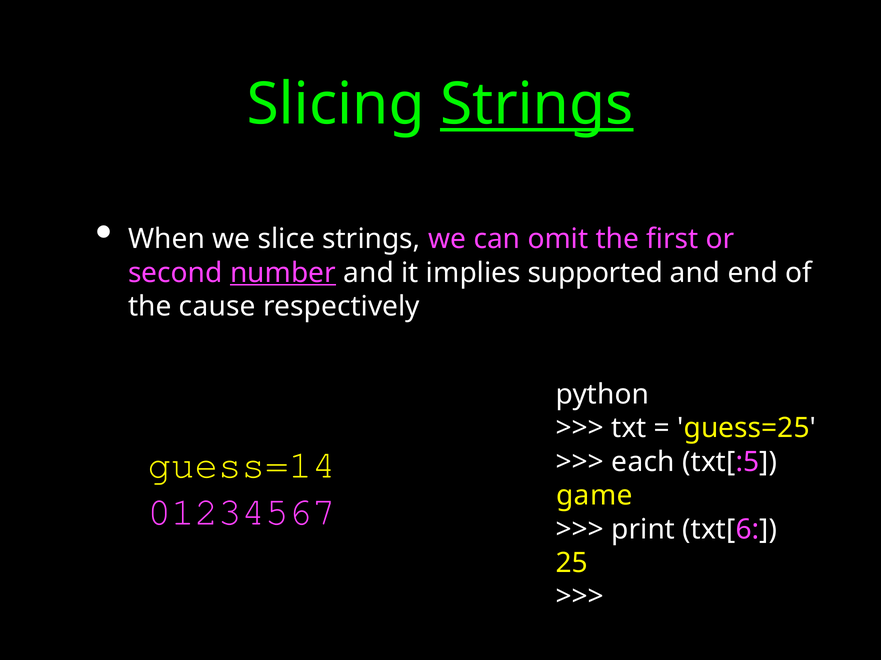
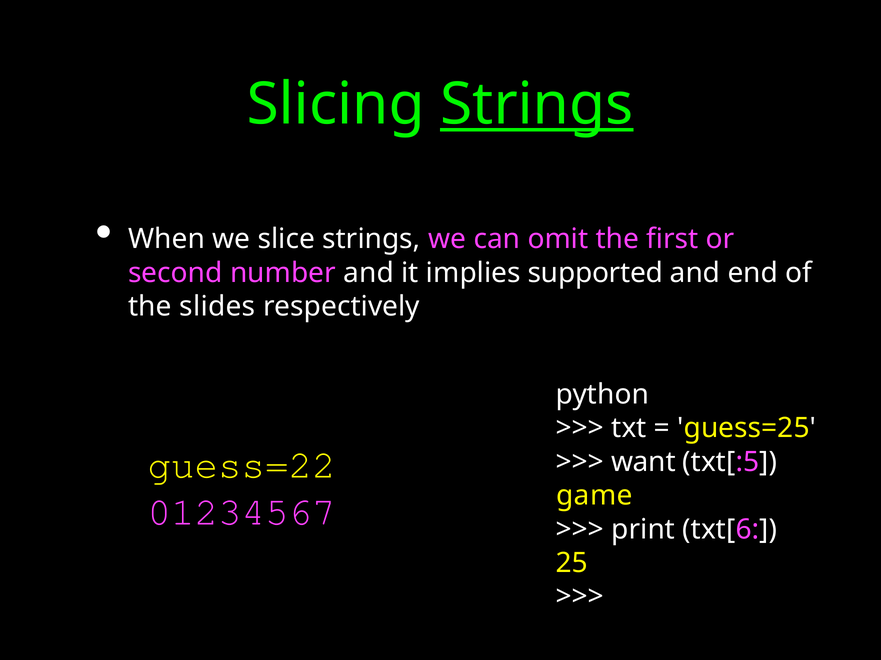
number underline: present -> none
cause: cause -> slides
guess=14: guess=14 -> guess=22
each: each -> want
